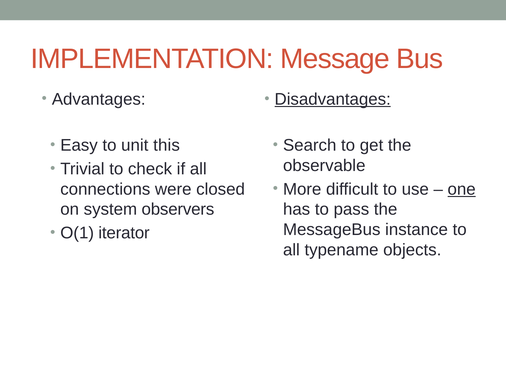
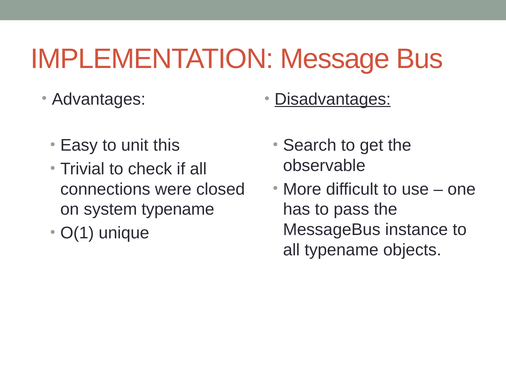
one underline: present -> none
system observers: observers -> typename
iterator: iterator -> unique
